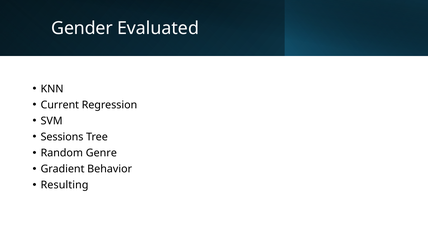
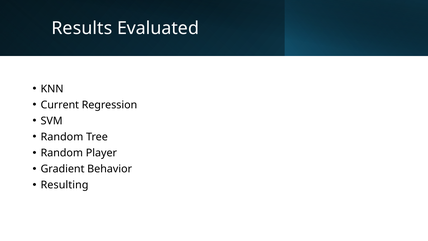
Gender: Gender -> Results
Sessions at (62, 137): Sessions -> Random
Genre: Genre -> Player
